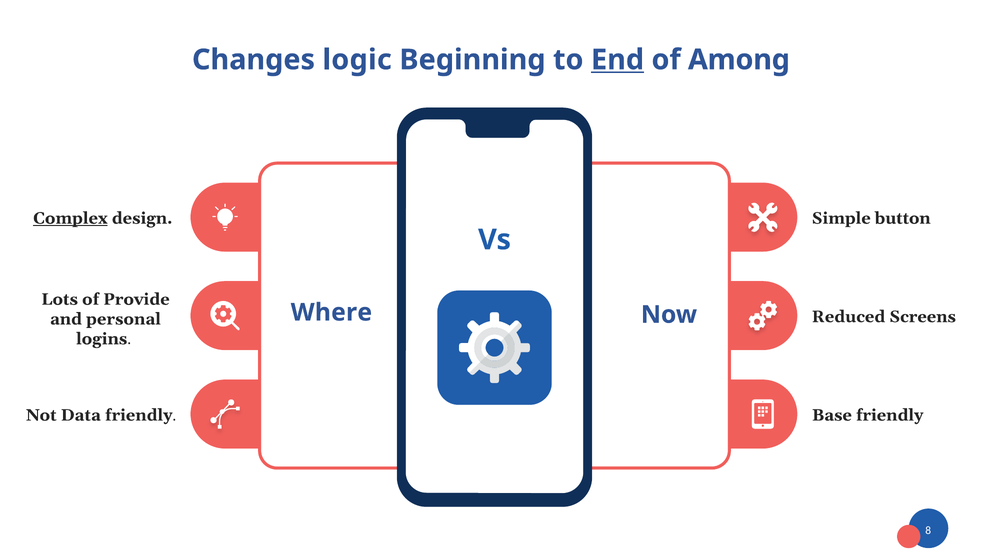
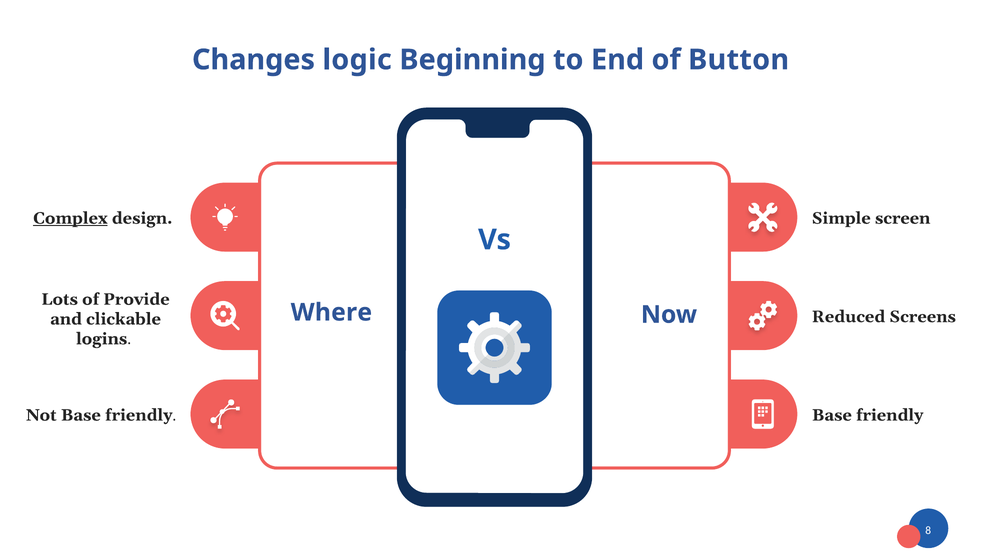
End underline: present -> none
Among: Among -> Button
button: button -> screen
personal: personal -> clickable
Not Data: Data -> Base
